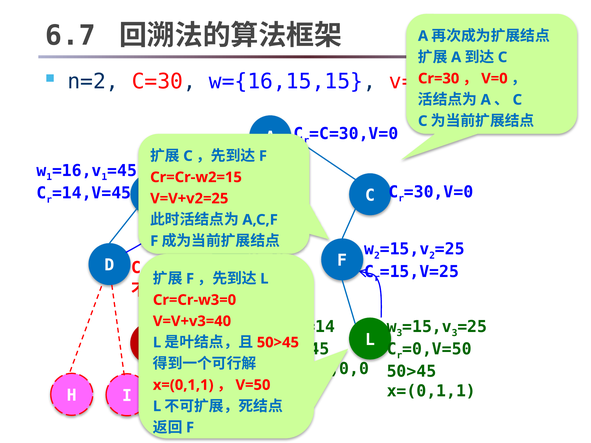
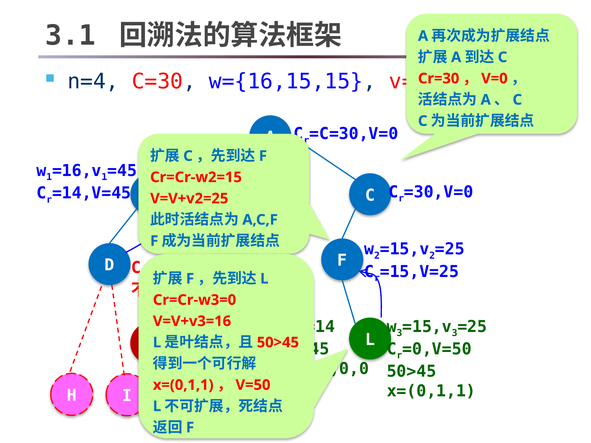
6.7: 6.7 -> 3.1
n=2: n=2 -> n=4
V=V+v3=40: V=V+v3=40 -> V=V+v3=16
